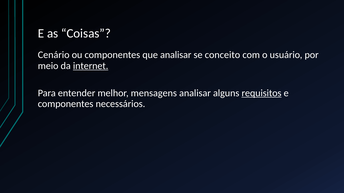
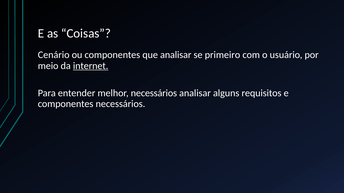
conceito: conceito -> primeiro
melhor mensagens: mensagens -> necessários
requisitos underline: present -> none
